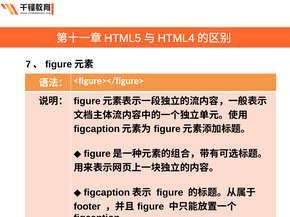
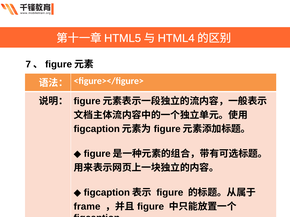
footer: footer -> frame
